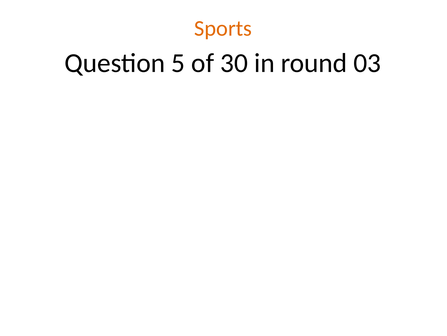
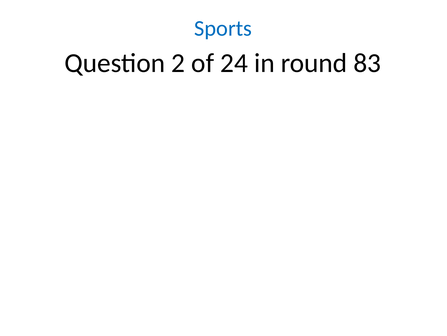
Sports colour: orange -> blue
5: 5 -> 2
30: 30 -> 24
03: 03 -> 83
